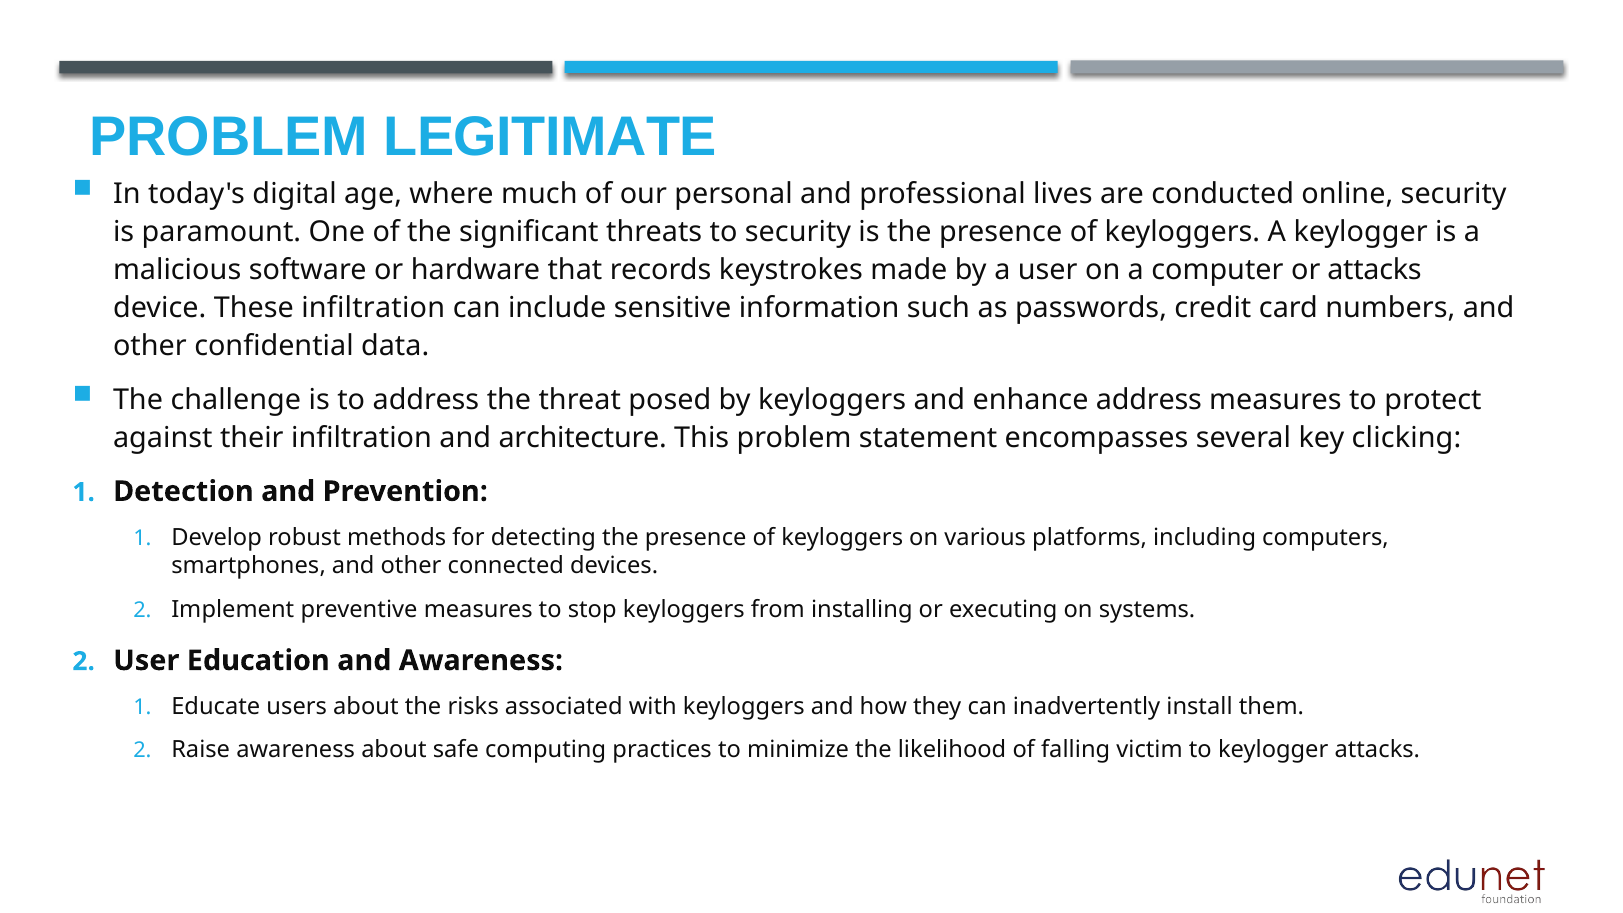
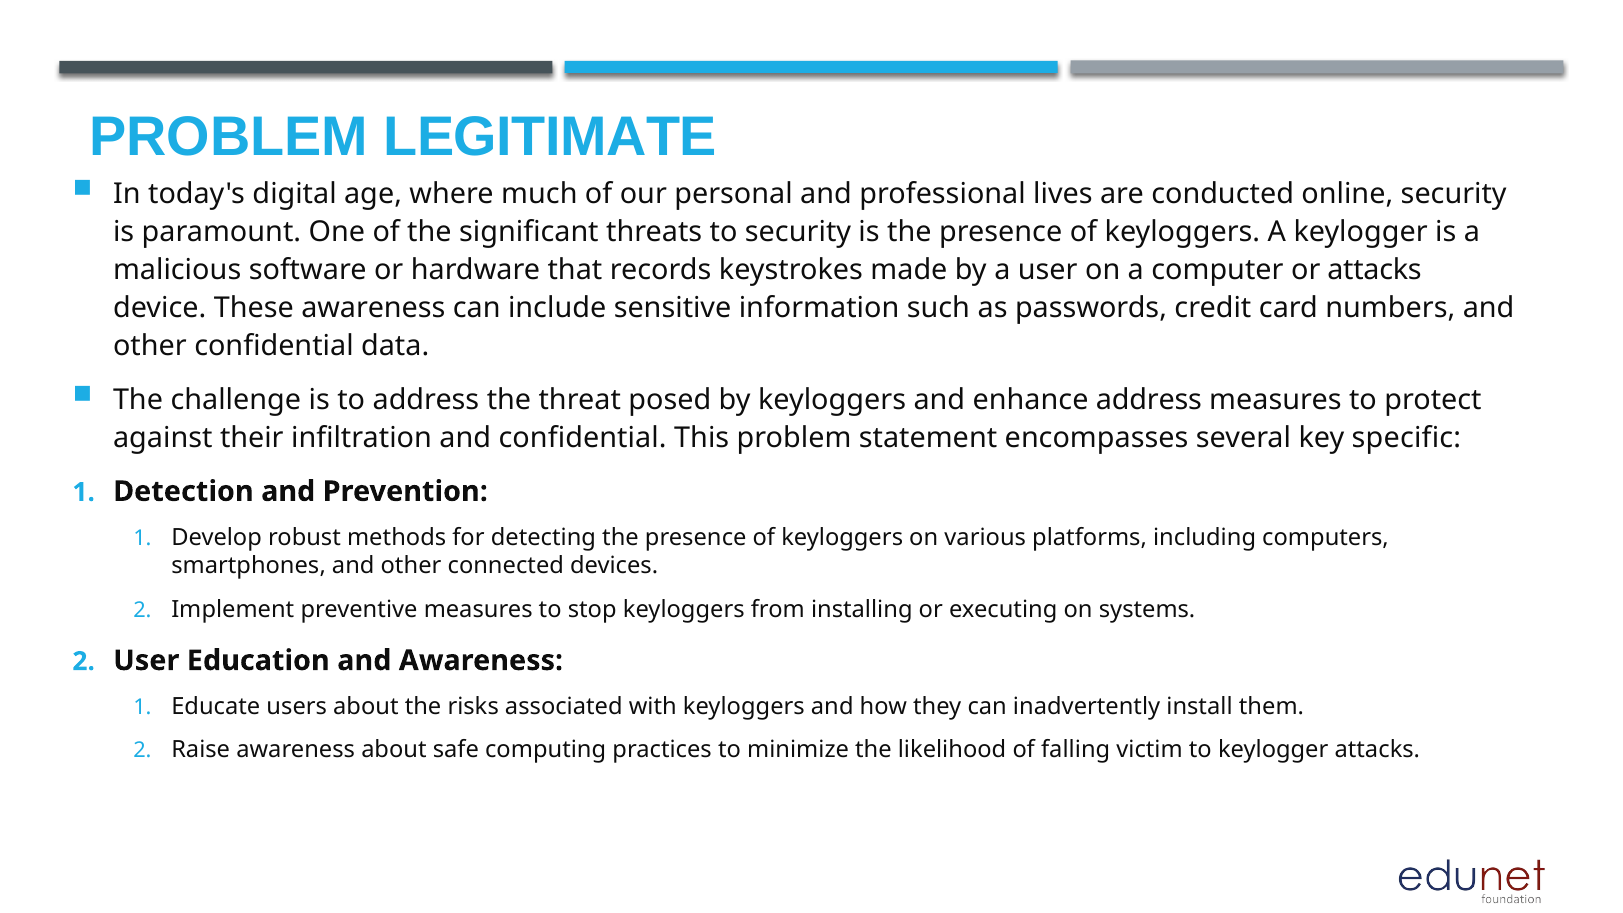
These infiltration: infiltration -> awareness
and architecture: architecture -> confidential
clicking: clicking -> specific
